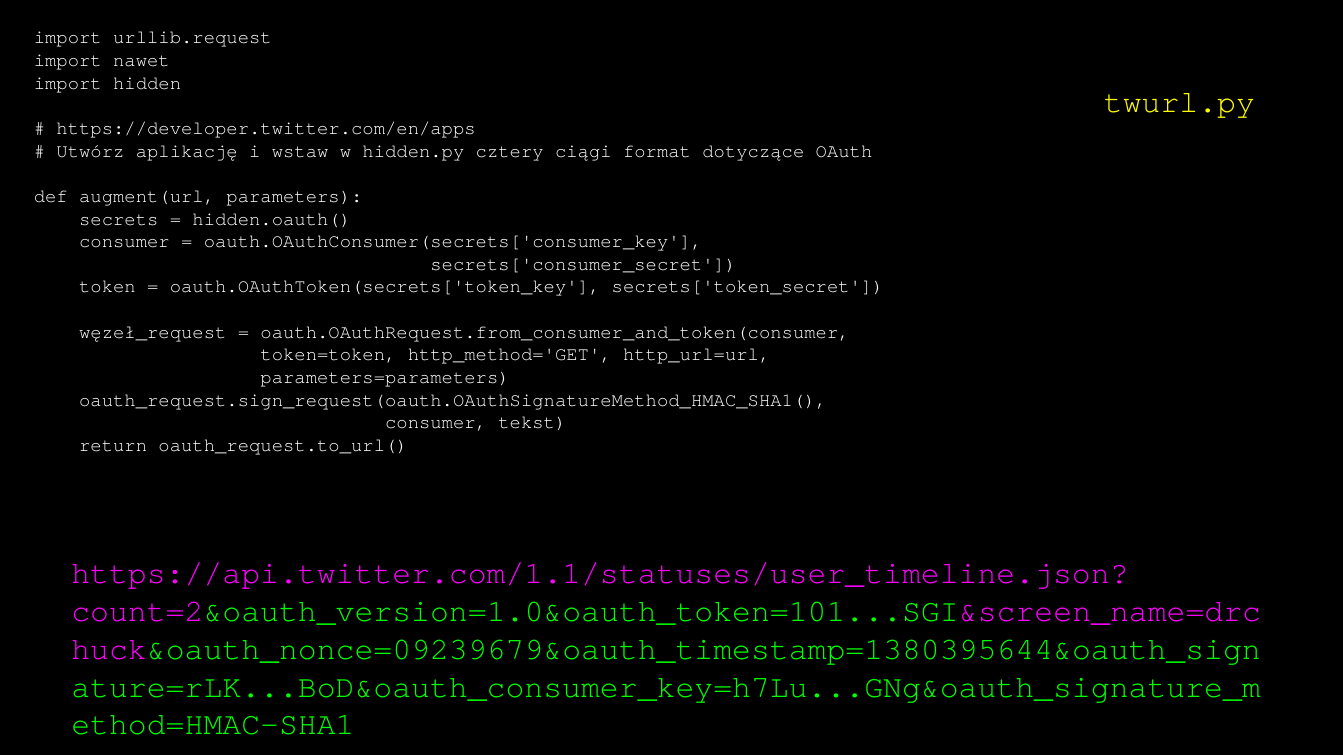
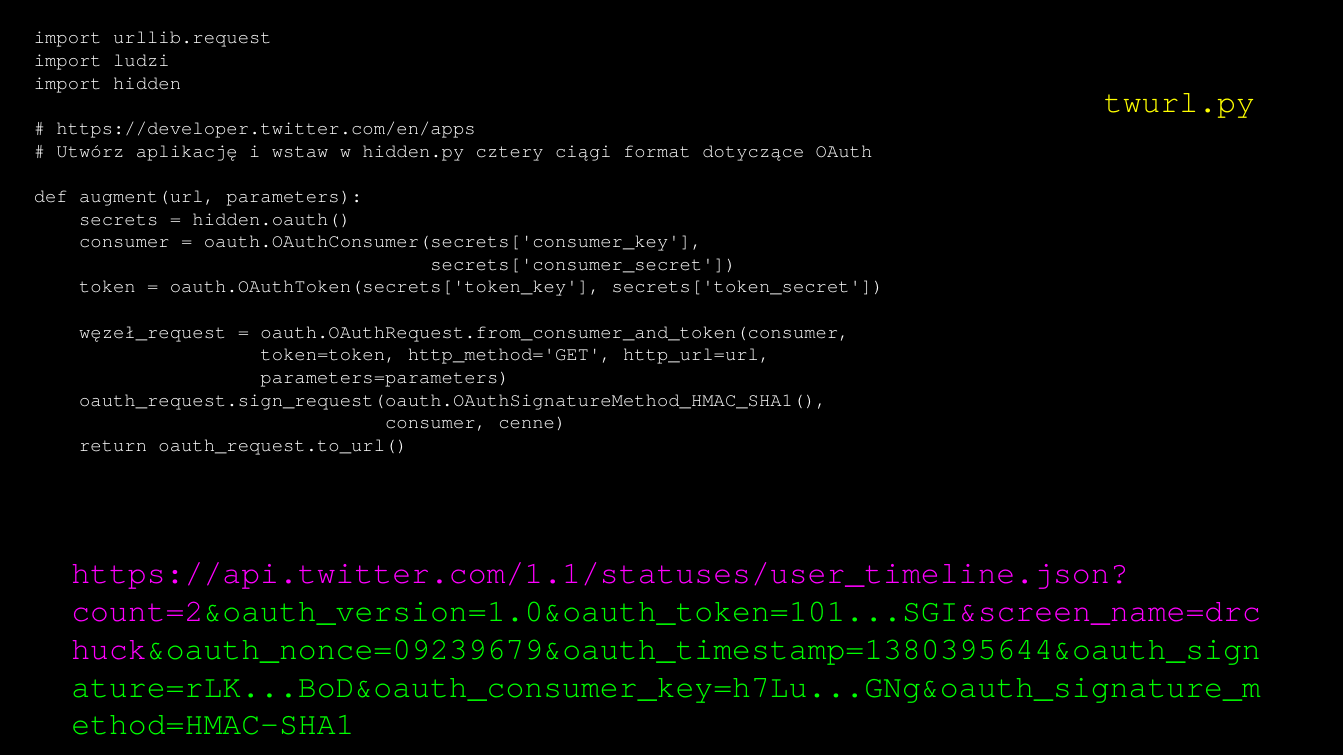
nawet: nawet -> ludzi
tekst: tekst -> cenne
